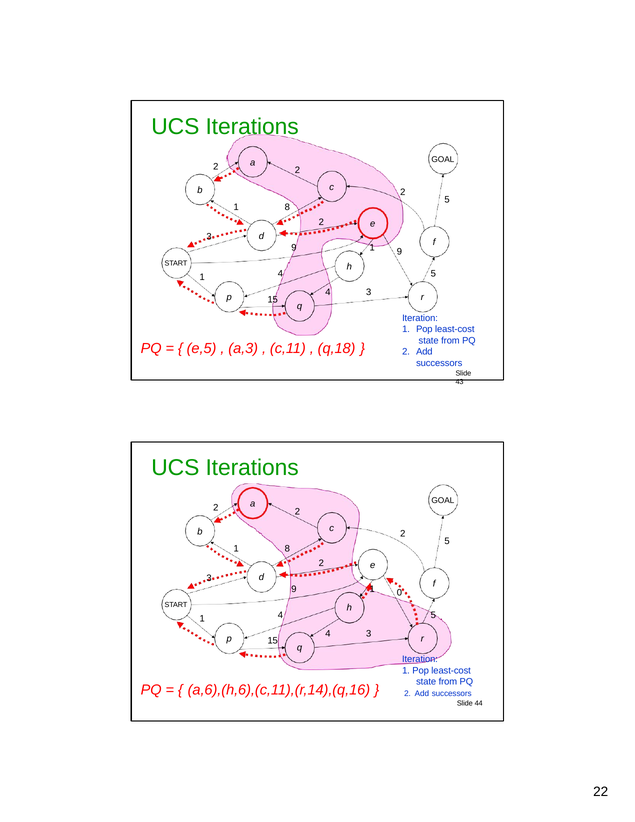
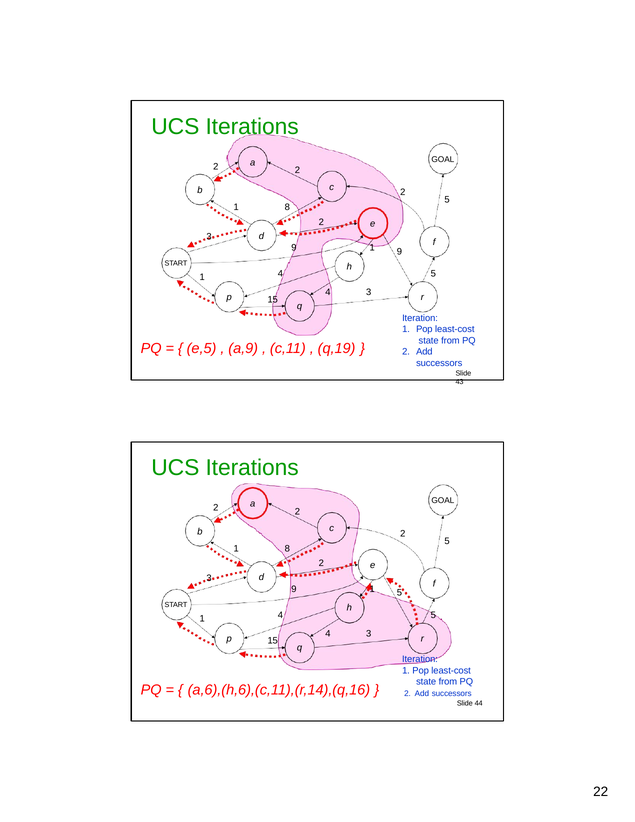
a,3: a,3 -> a,9
q,18: q,18 -> q,19
9 0: 0 -> 5
